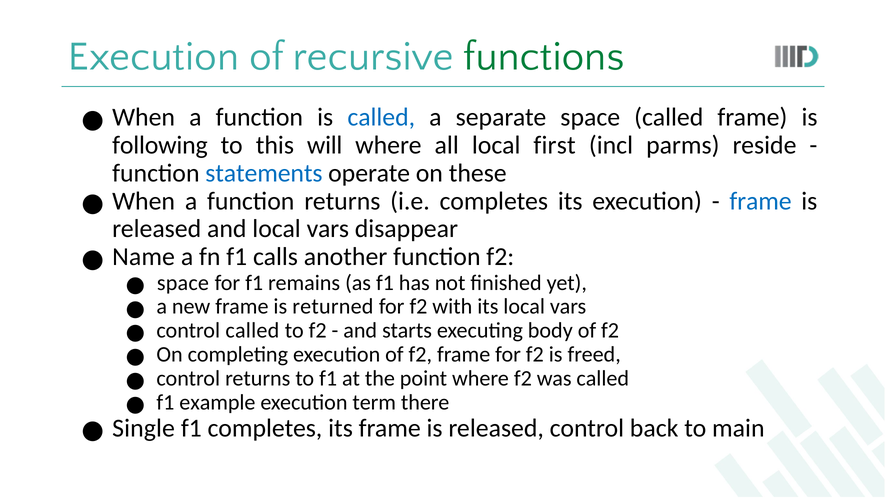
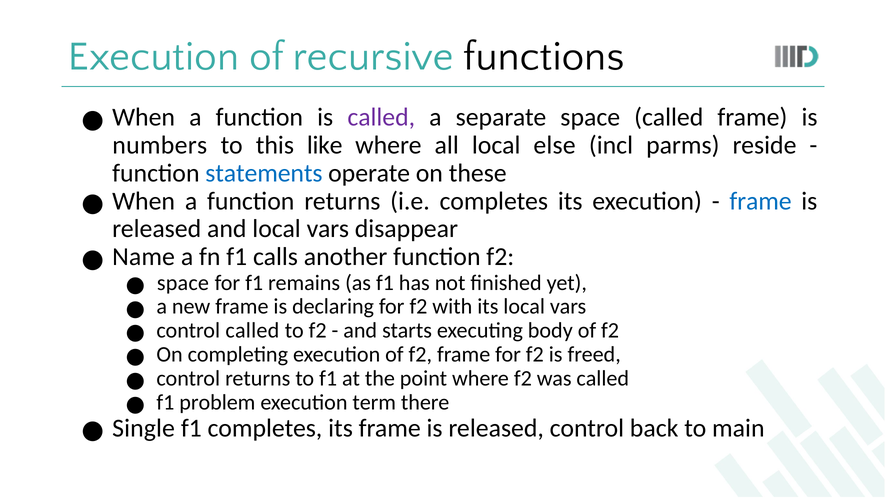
functions colour: green -> black
called at (381, 117) colour: blue -> purple
following: following -> numbers
will: will -> like
first: first -> else
returned: returned -> declaring
example: example -> problem
